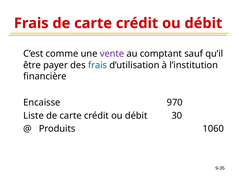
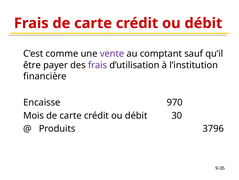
frais at (98, 65) colour: blue -> purple
Liste: Liste -> Mois
1060: 1060 -> 3796
